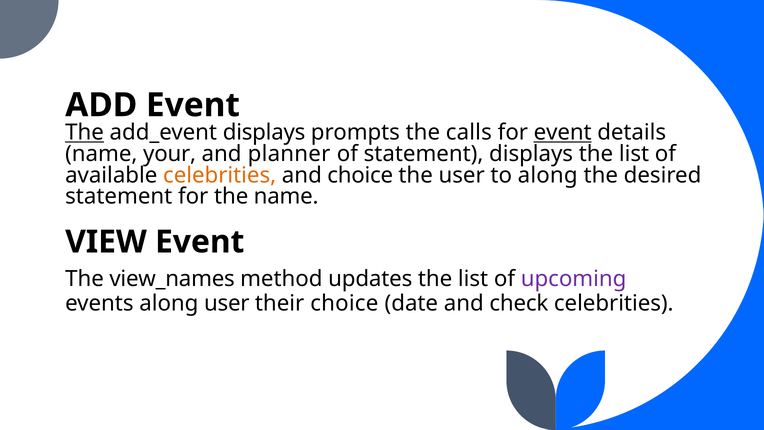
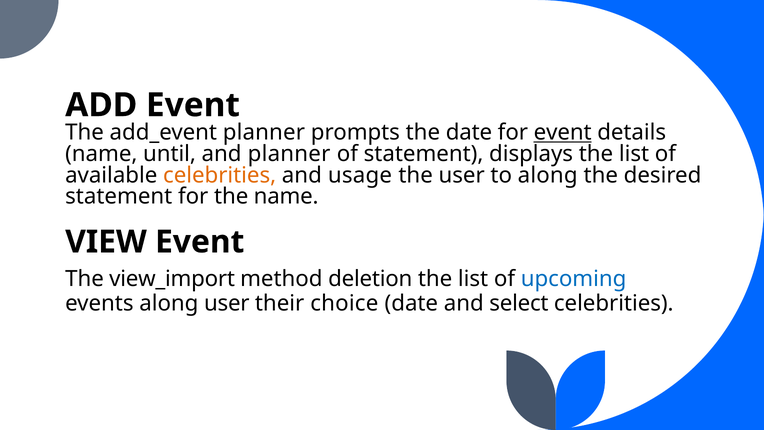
The at (85, 132) underline: present -> none
add_event displays: displays -> planner
the calls: calls -> date
your: your -> until
and choice: choice -> usage
view_names: view_names -> view_import
updates: updates -> deletion
upcoming colour: purple -> blue
check: check -> select
